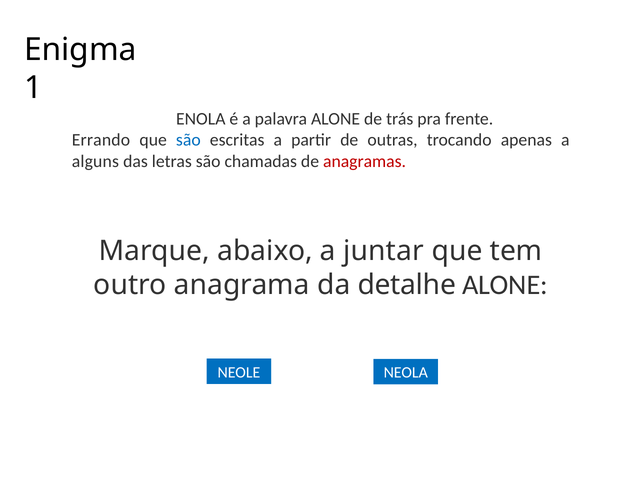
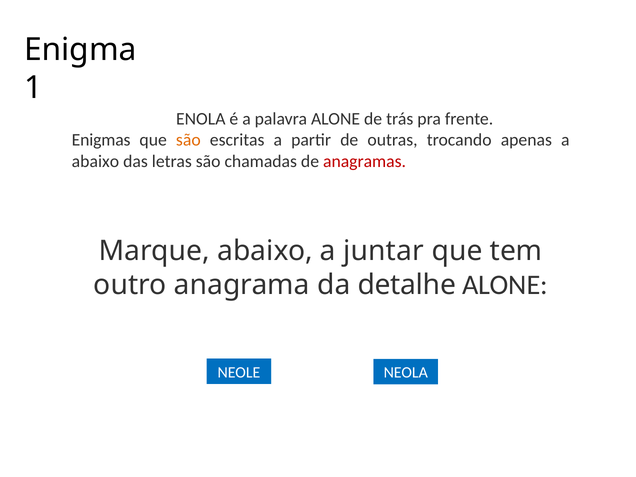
Errando: Errando -> Enigmas
são at (188, 140) colour: blue -> orange
alguns at (95, 161): alguns -> abaixo
